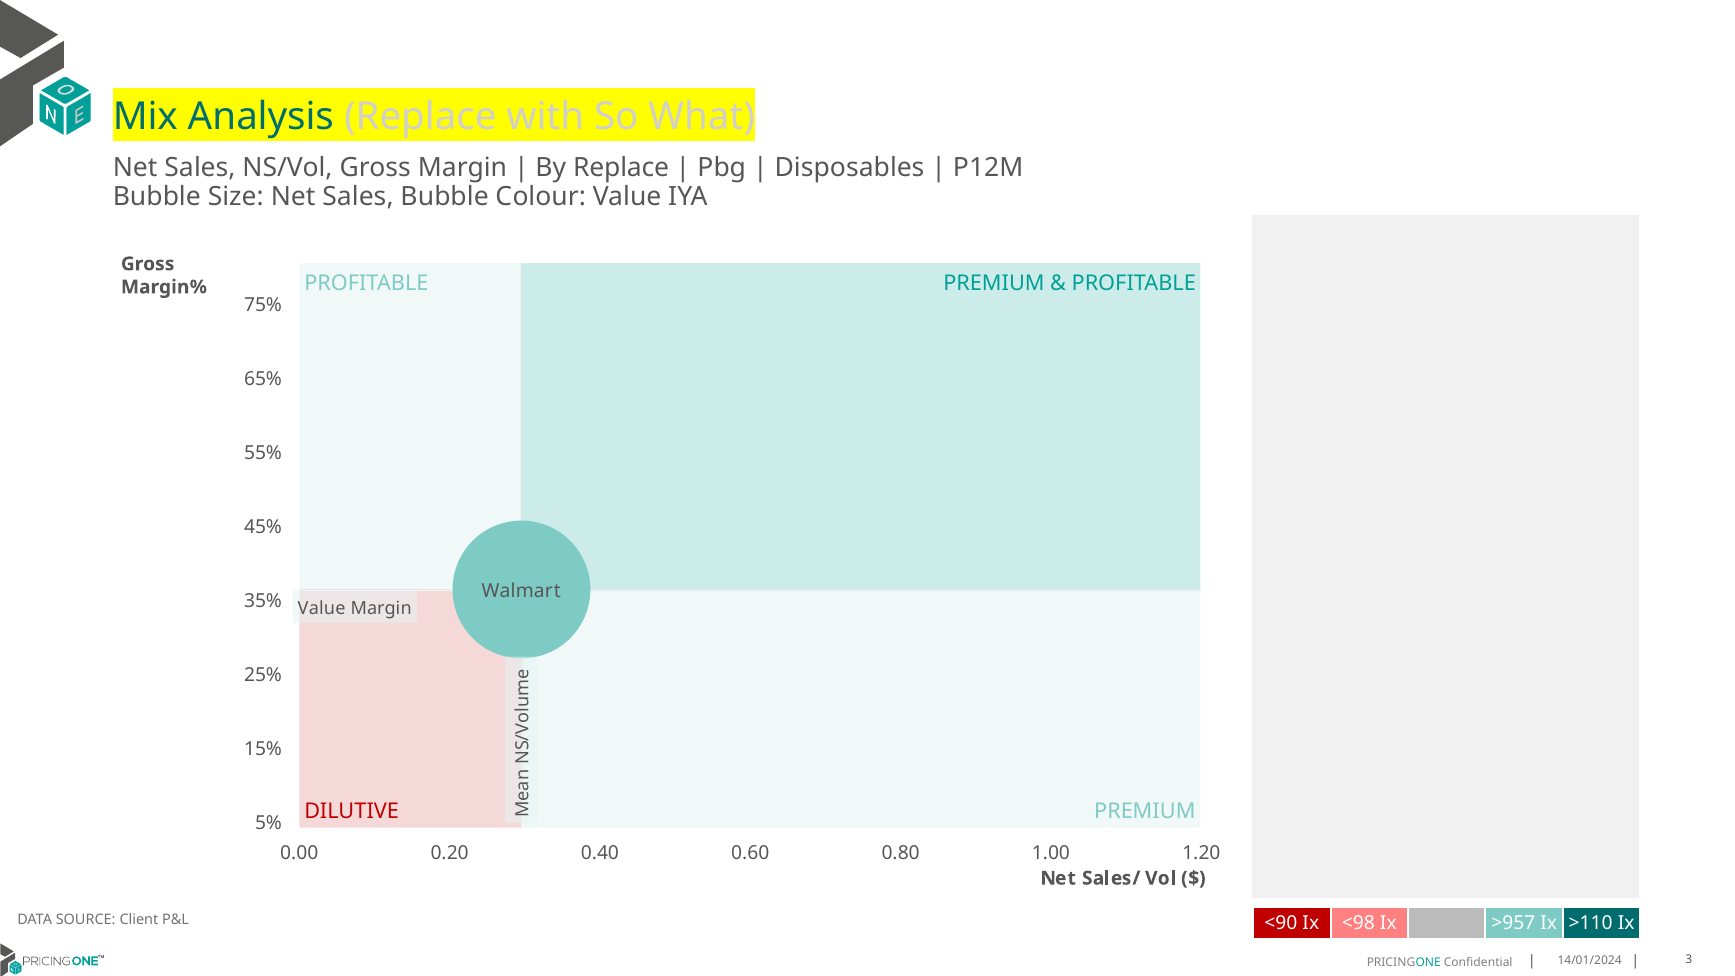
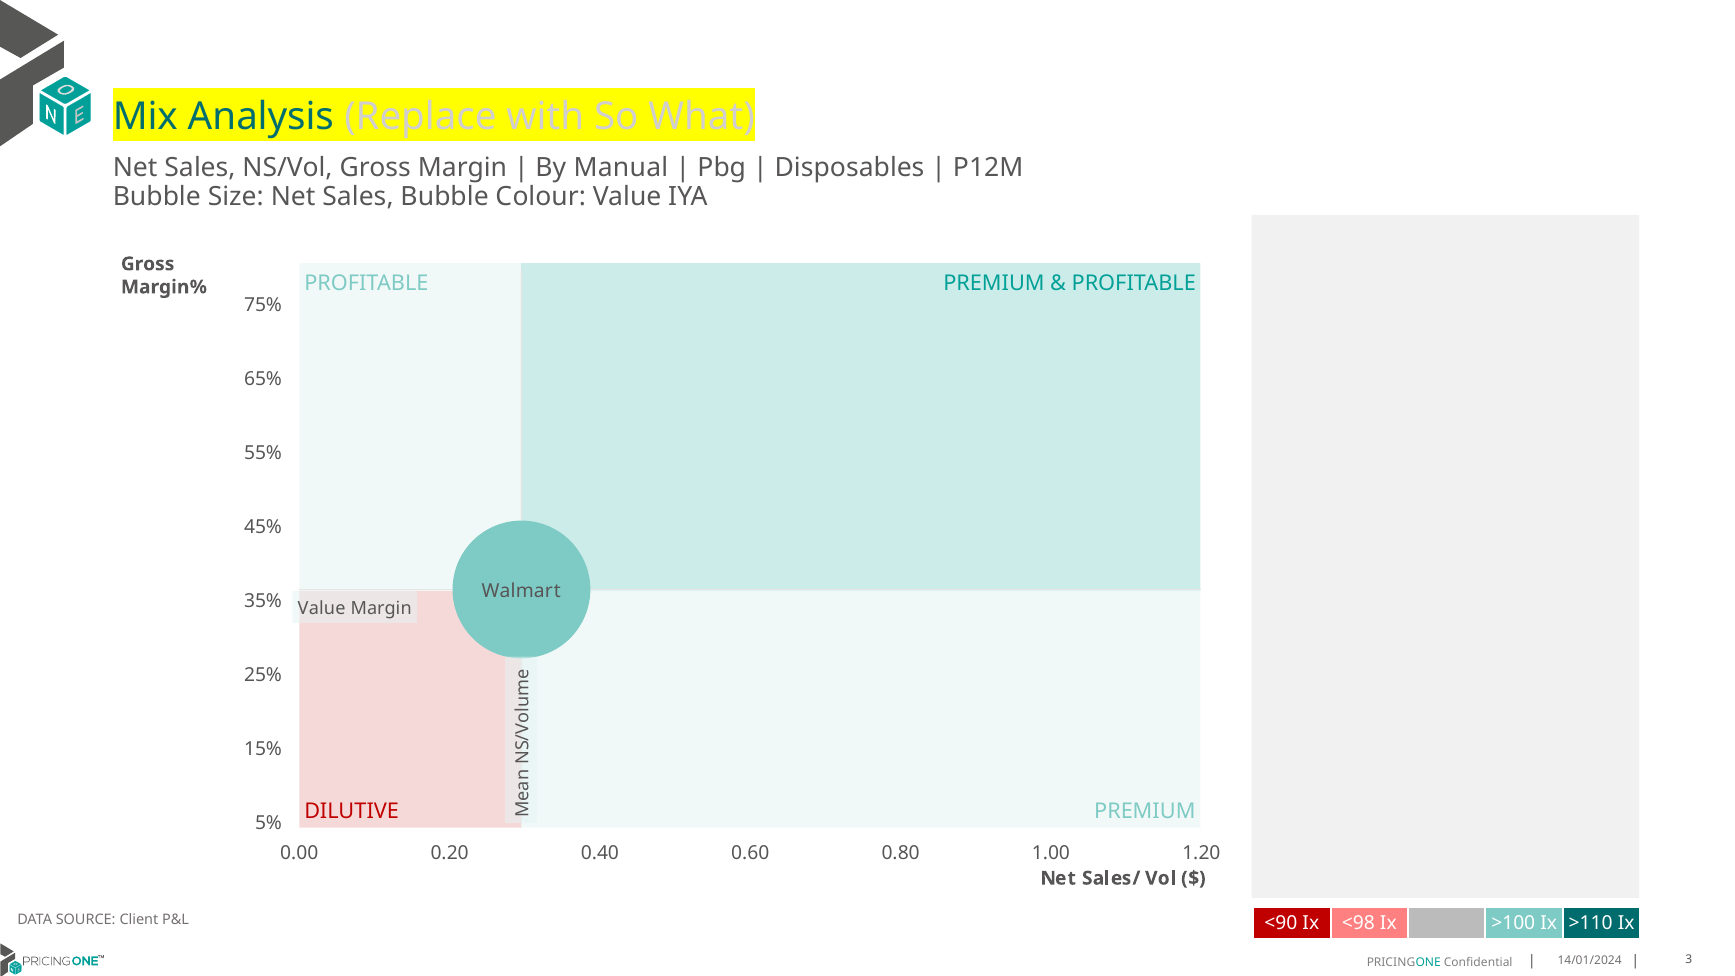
By Replace: Replace -> Manual
>957: >957 -> >100
